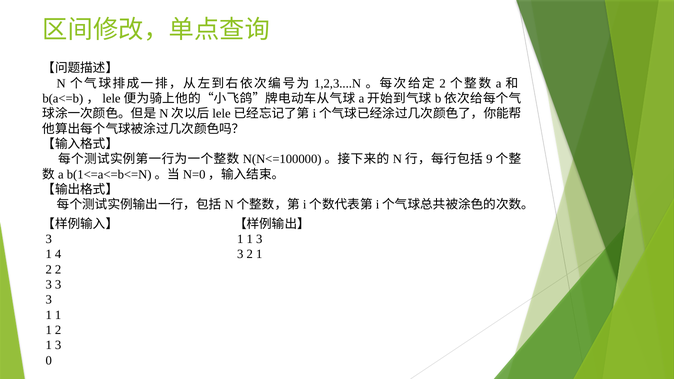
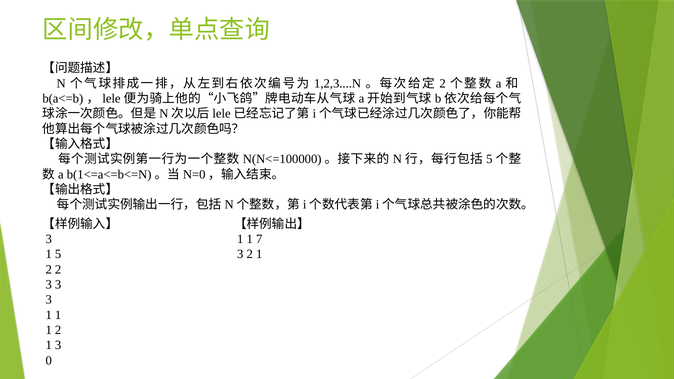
9 at (489, 159): 9 -> 5
1 1 3: 3 -> 7
1 4: 4 -> 5
